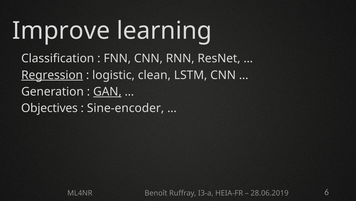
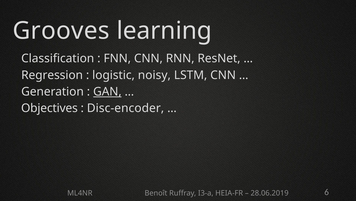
Improve: Improve -> Grooves
Regression underline: present -> none
clean: clean -> noisy
Sine-encoder: Sine-encoder -> Disc-encoder
